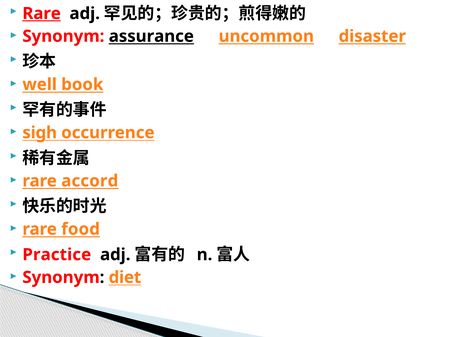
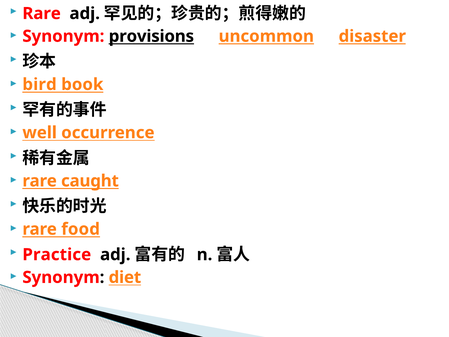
Rare at (42, 13) underline: present -> none
assurance: assurance -> provisions
well: well -> bird
sigh: sigh -> well
accord: accord -> caught
